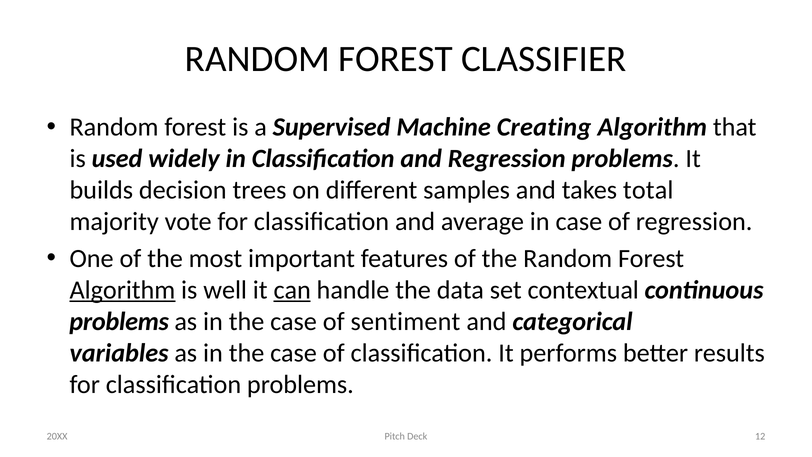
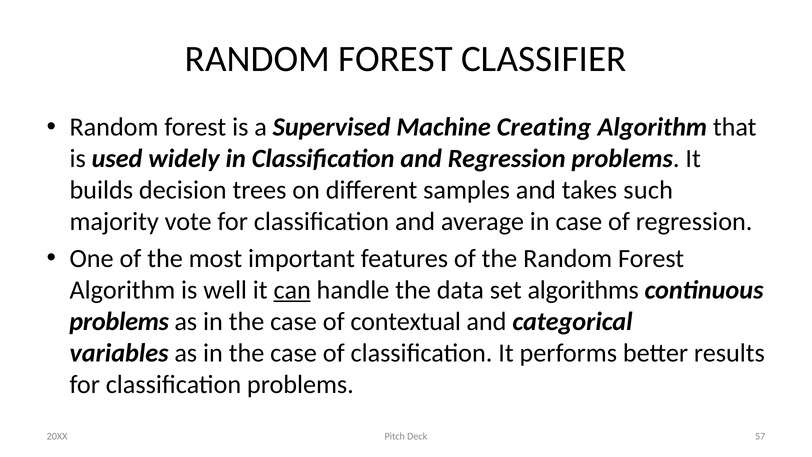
total: total -> such
Algorithm at (122, 290) underline: present -> none
contextual: contextual -> algorithms
sentiment: sentiment -> contextual
12: 12 -> 57
